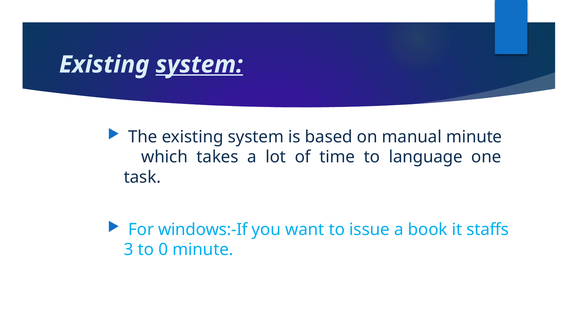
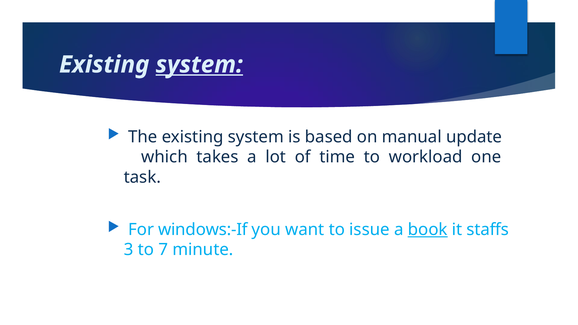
manual minute: minute -> update
language: language -> workload
book underline: none -> present
0: 0 -> 7
